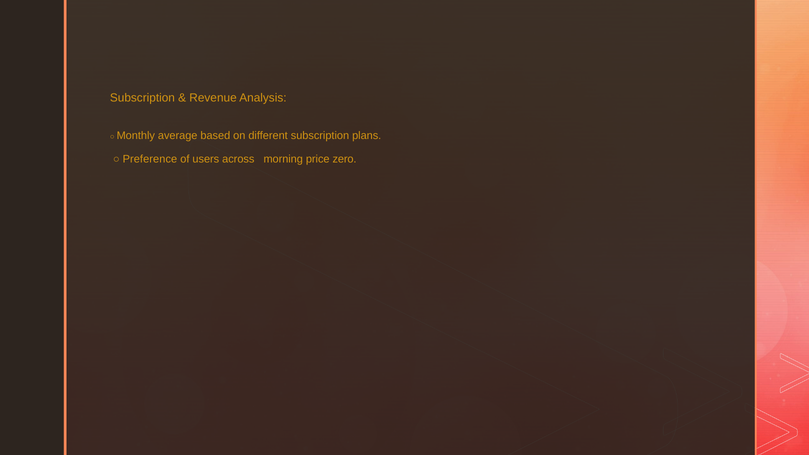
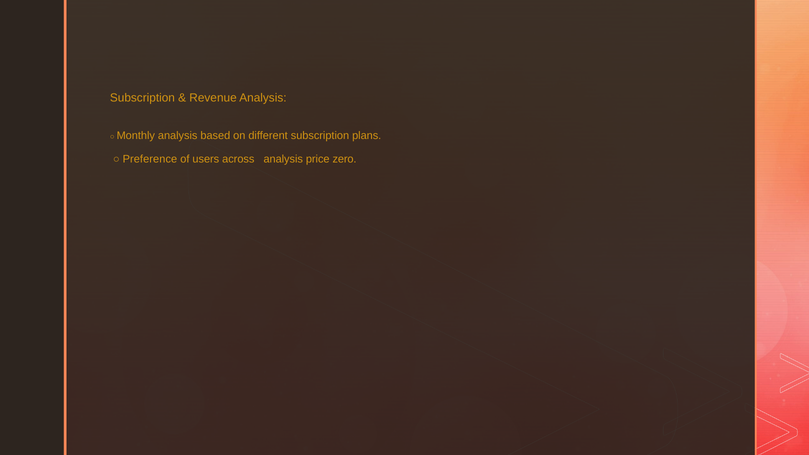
Monthly average: average -> analysis
across morning: morning -> analysis
